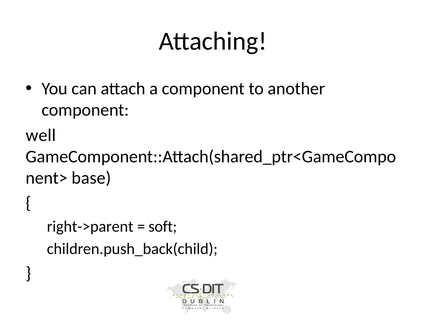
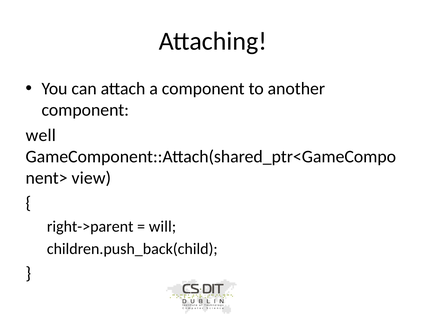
base: base -> view
soft: soft -> will
